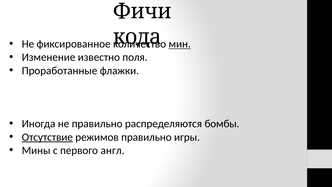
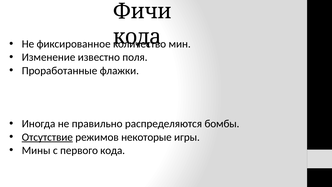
мин underline: present -> none
режимов правильно: правильно -> некоторые
первого англ: англ -> кода
